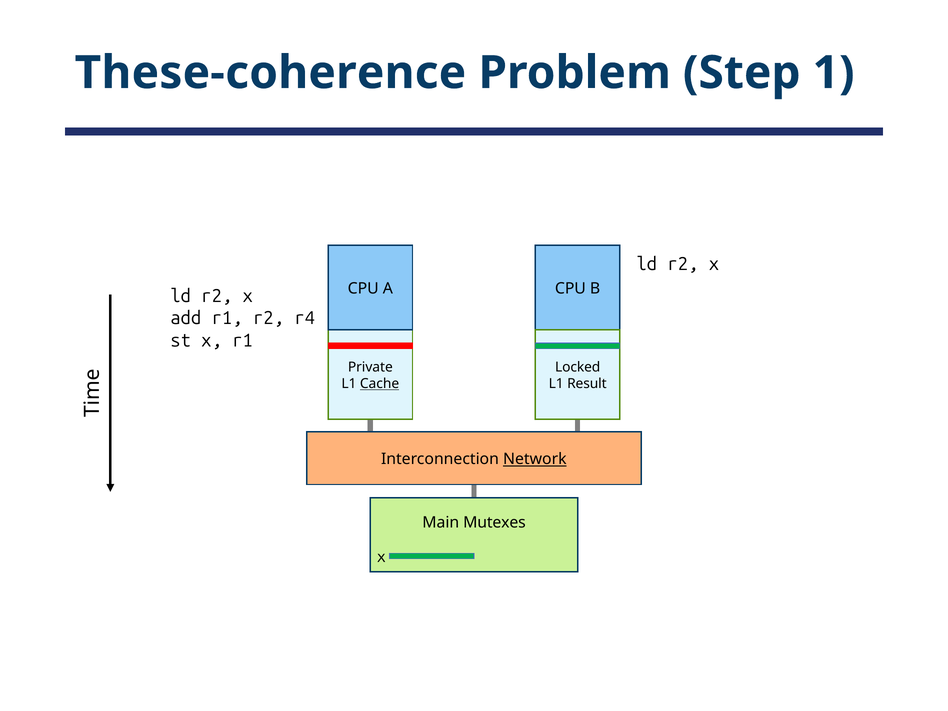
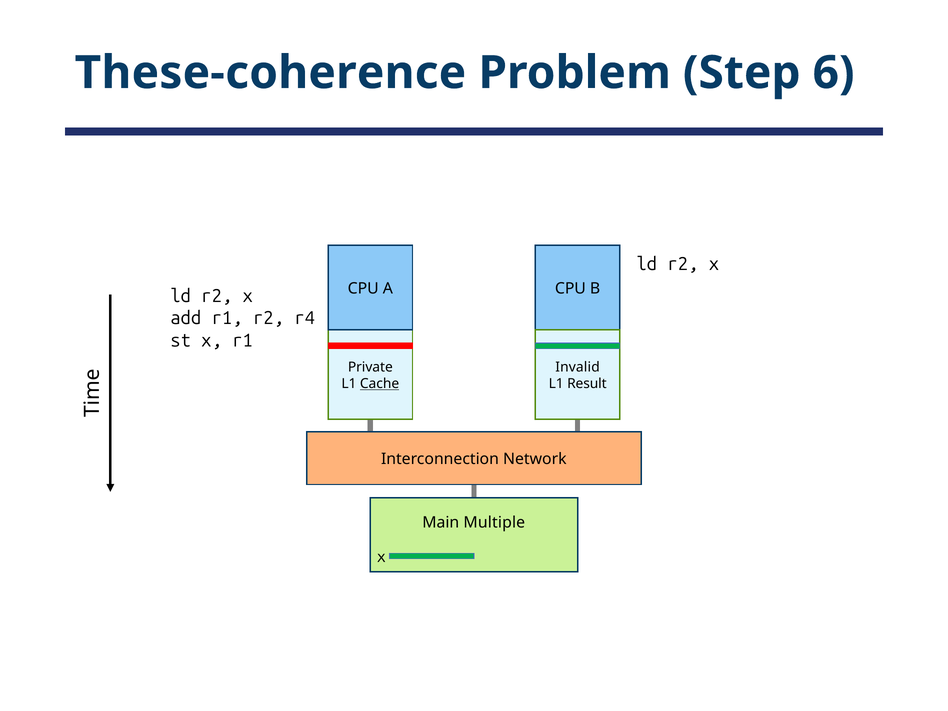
1: 1 -> 6
Locked: Locked -> Invalid
Network underline: present -> none
Mutexes: Mutexes -> Multiple
